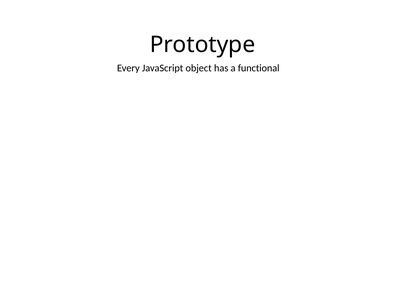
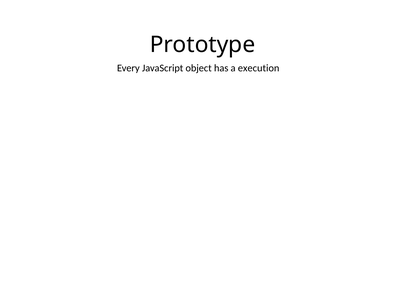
functional: functional -> execution
